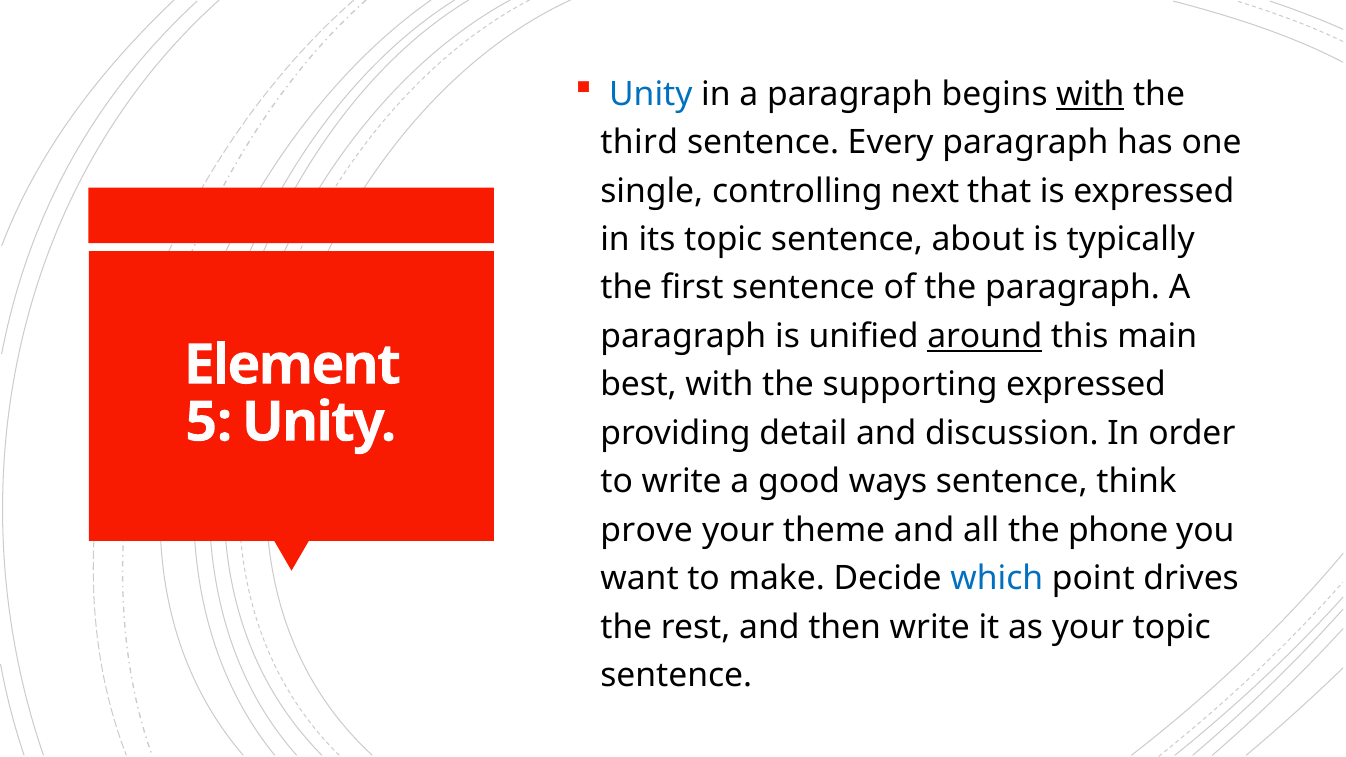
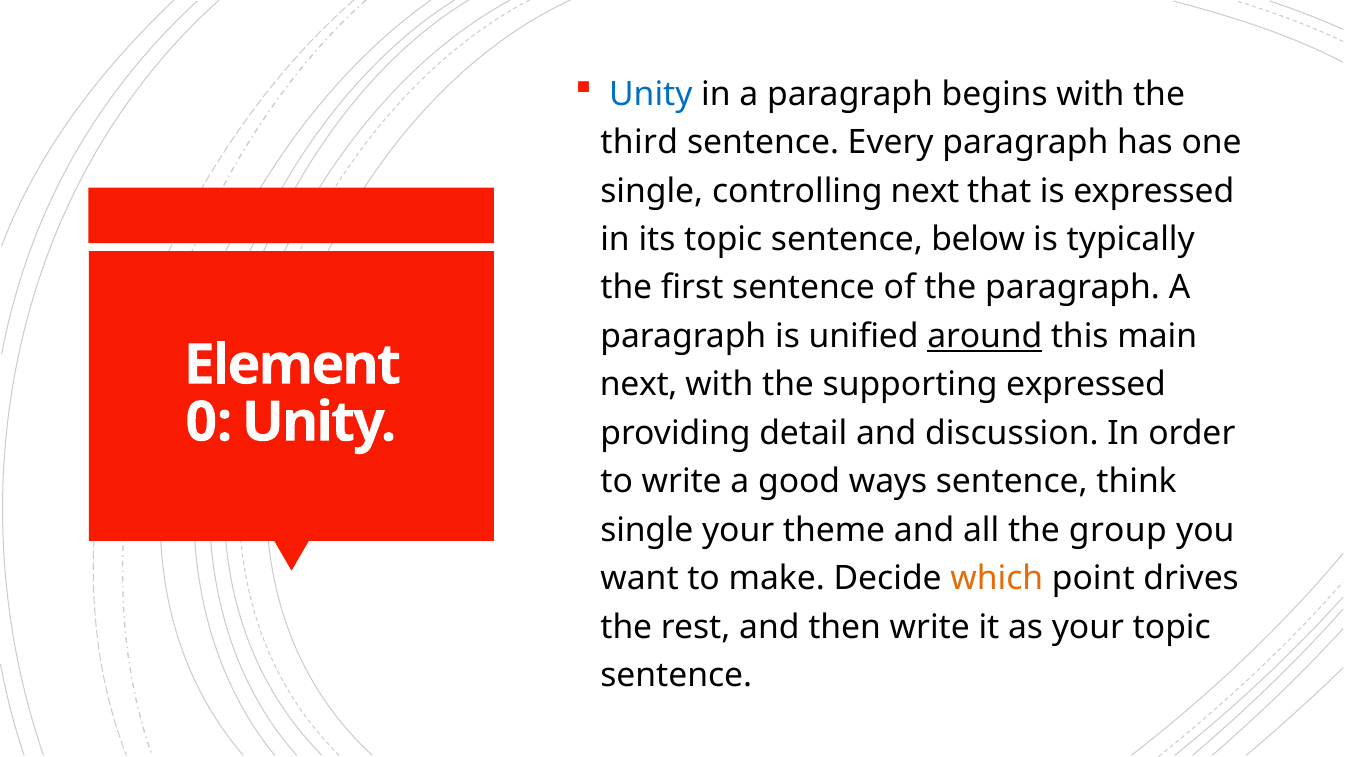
with at (1090, 94) underline: present -> none
about: about -> below
best at (639, 385): best -> next
5: 5 -> 0
prove at (647, 530): prove -> single
phone: phone -> group
which colour: blue -> orange
